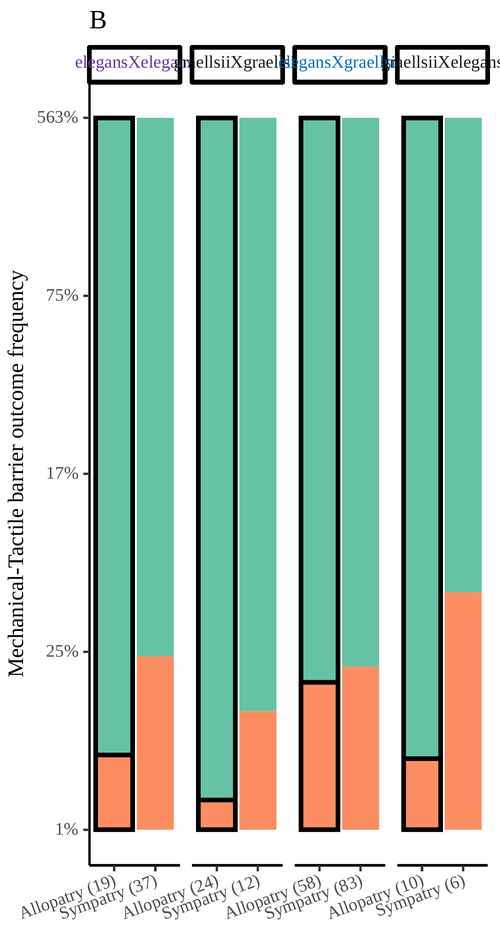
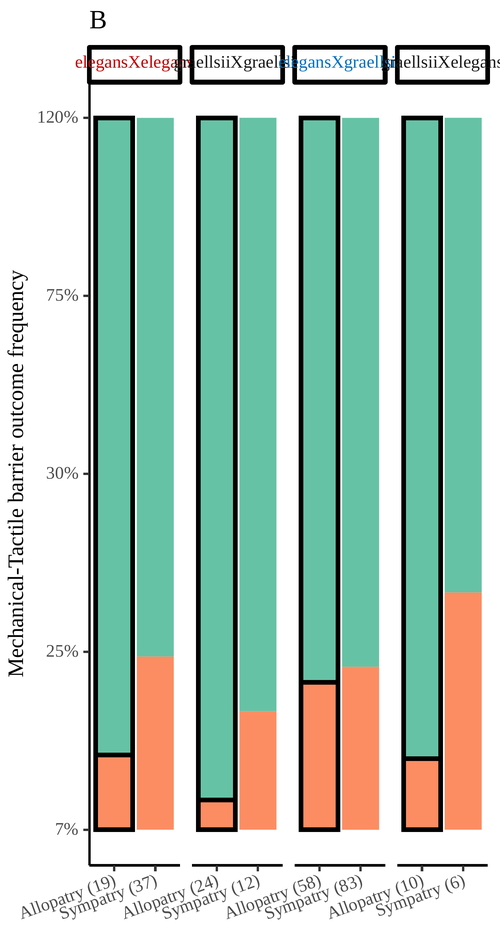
elegansXelegans colour: purple -> red
563%: 563% -> 120%
17%: 17% -> 30%
1%: 1% -> 7%
